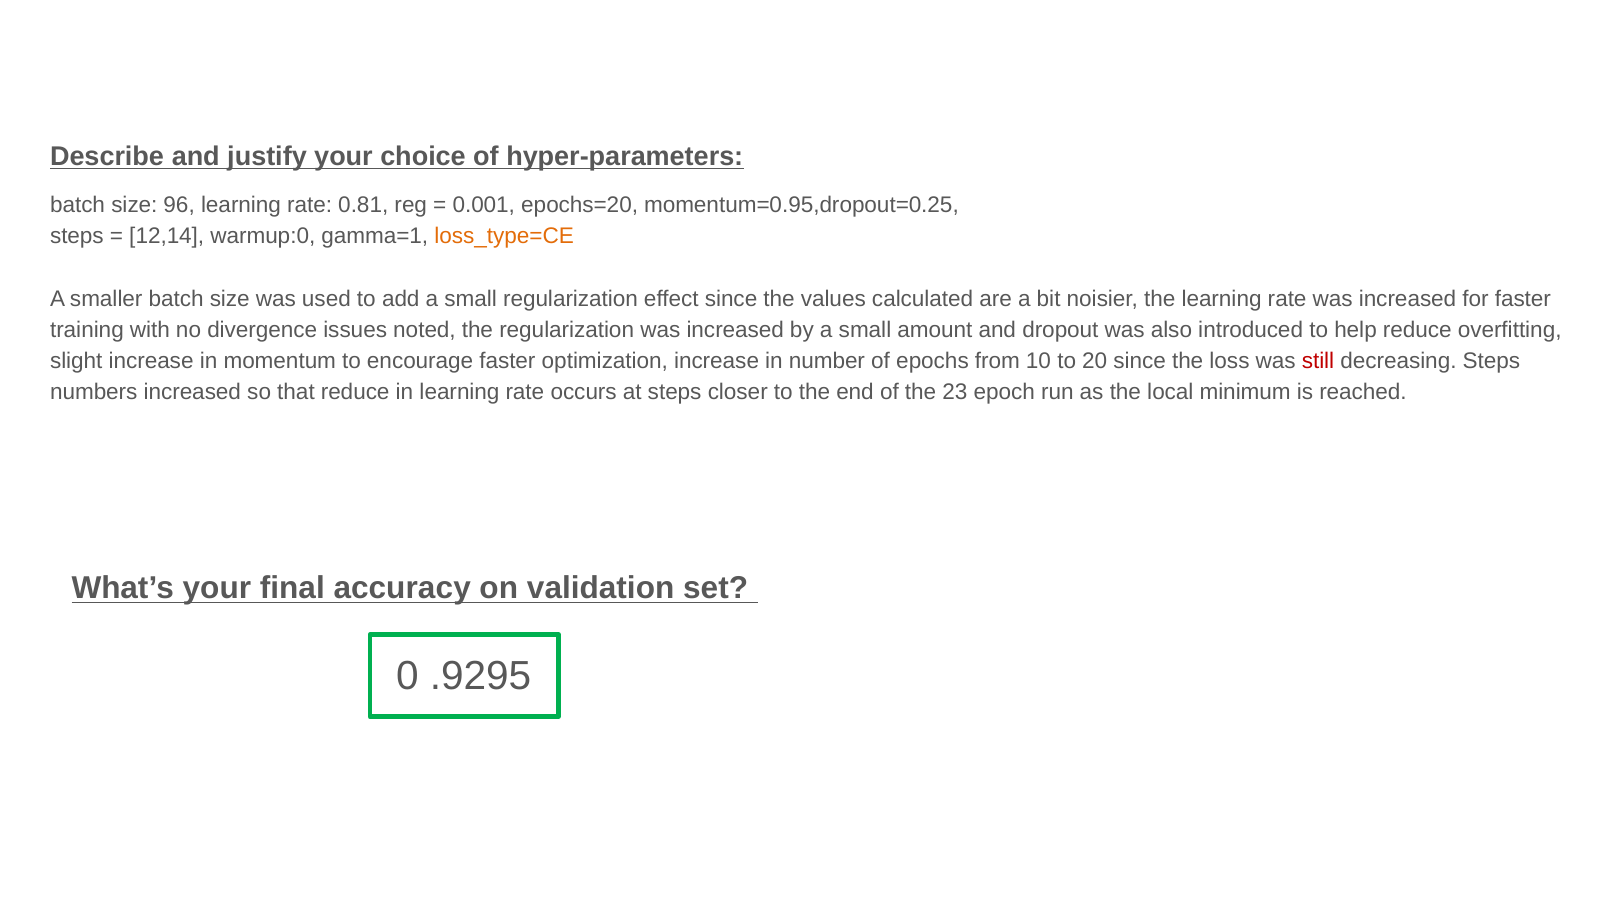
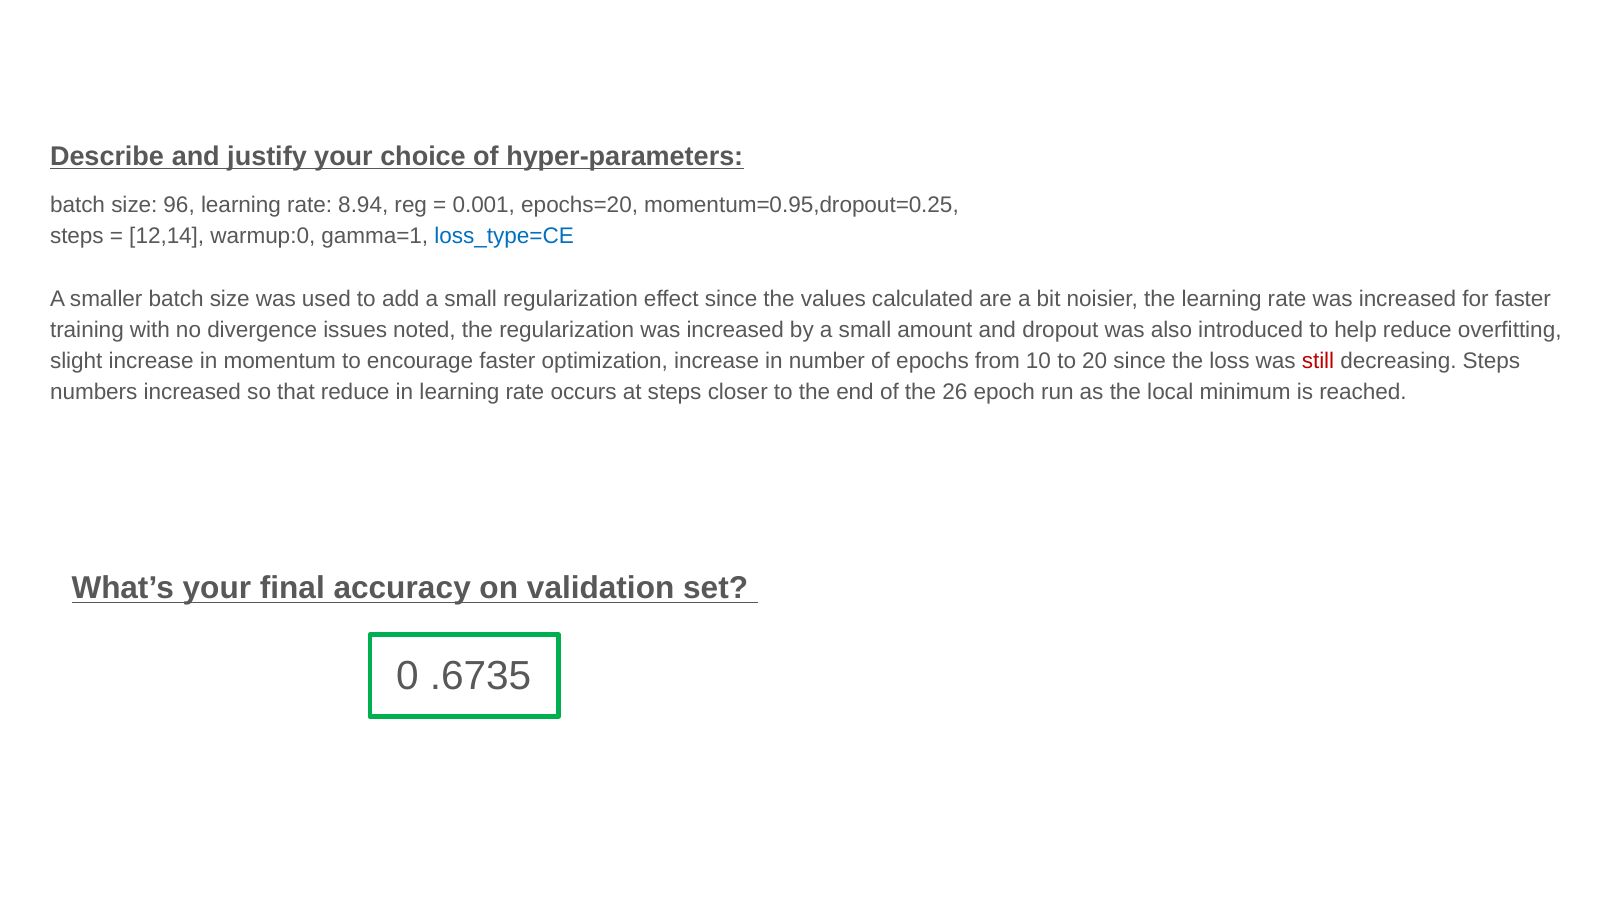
0.81: 0.81 -> 8.94
loss_type=CE colour: orange -> blue
23: 23 -> 26
.9295: .9295 -> .6735
